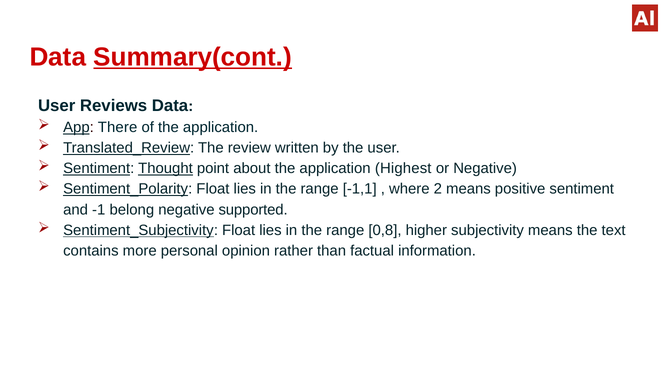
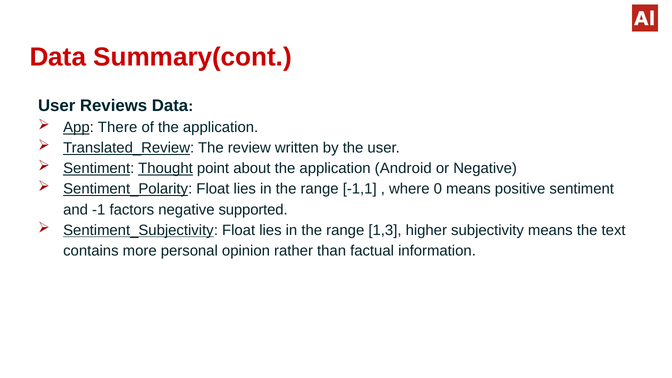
Summary(cont underline: present -> none
Highest: Highest -> Android
2: 2 -> 0
belong: belong -> factors
0,8: 0,8 -> 1,3
